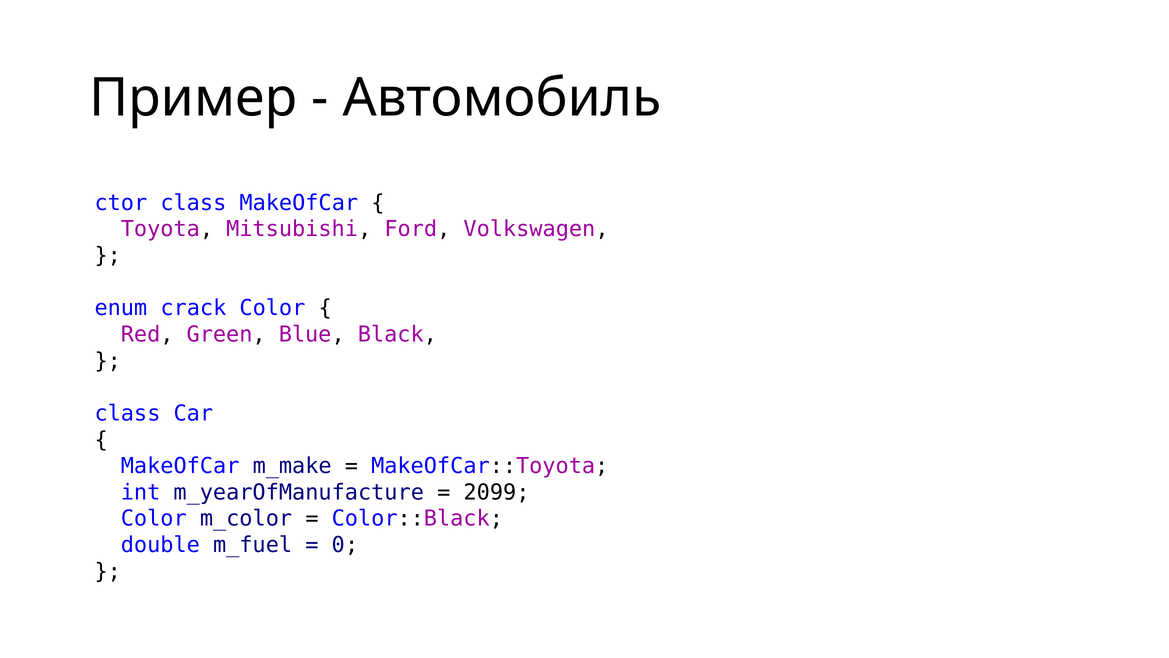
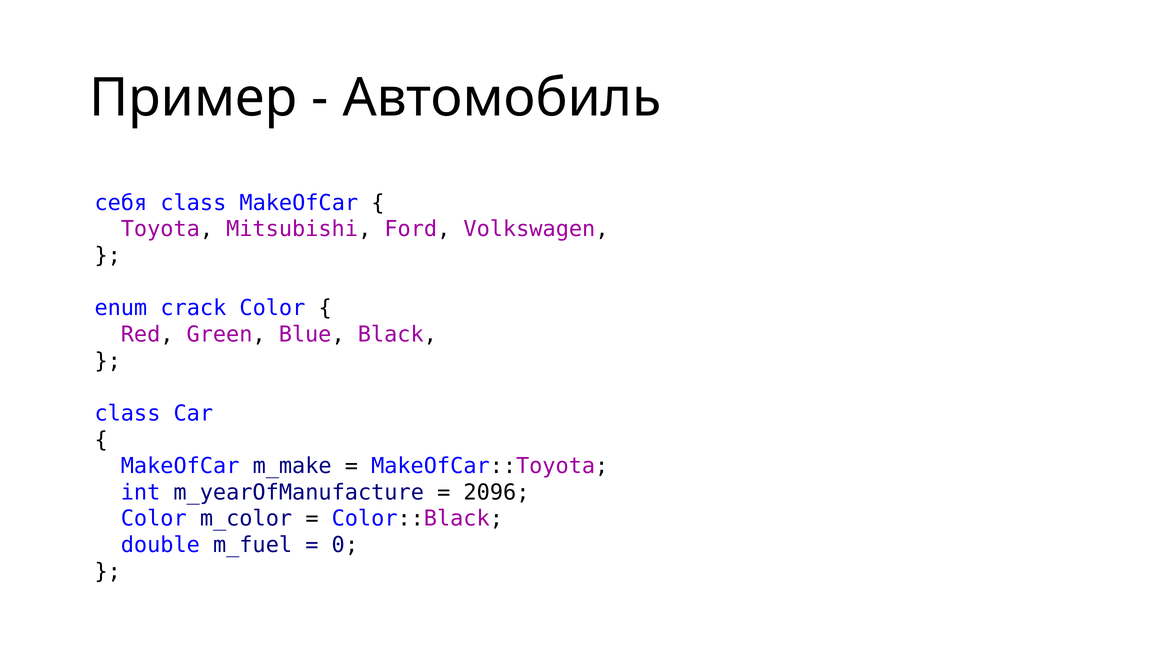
ctor: ctor -> себя
2099: 2099 -> 2096
